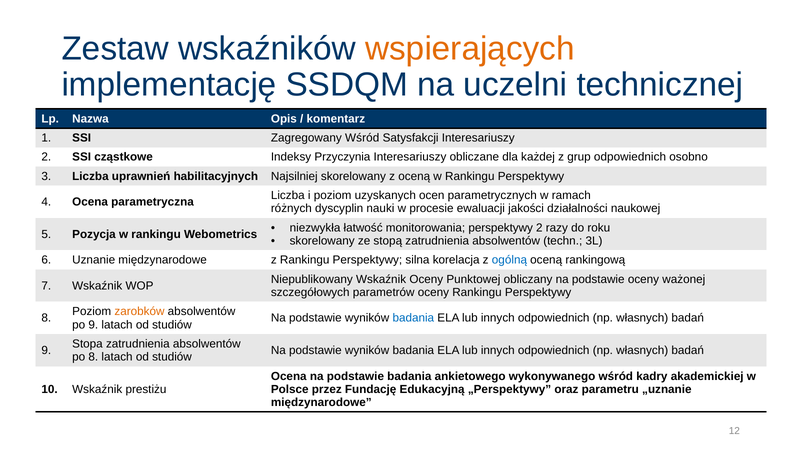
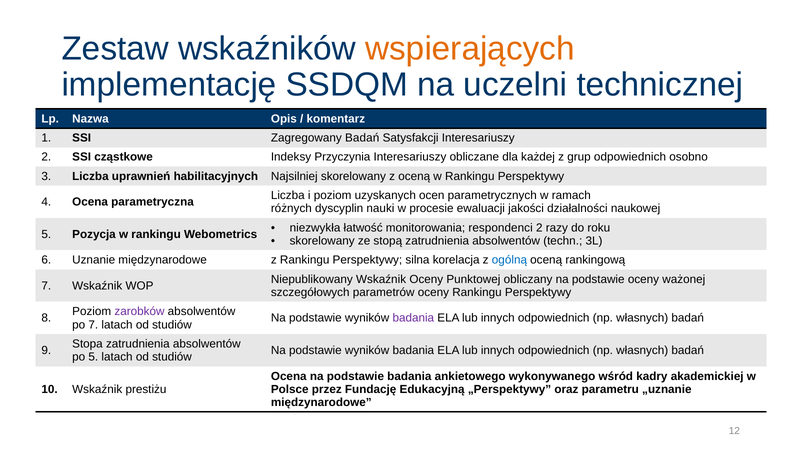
Zagregowany Wśród: Wśród -> Badań
monitorowania perspektywy: perspektywy -> respondenci
zarobków colour: orange -> purple
badania at (413, 318) colour: blue -> purple
po 9: 9 -> 7
po 8: 8 -> 5
